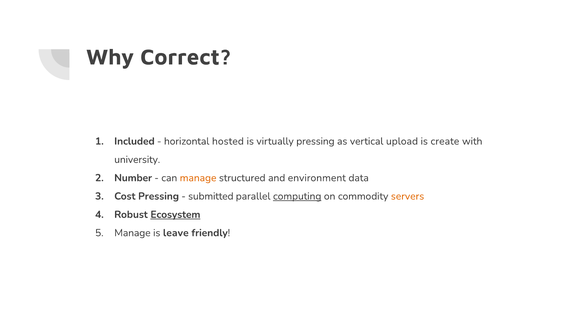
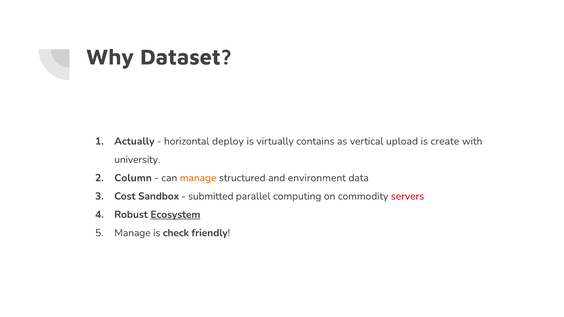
Correct: Correct -> Dataset
Included: Included -> Actually
hosted: hosted -> deploy
virtually pressing: pressing -> contains
Number: Number -> Column
Cost Pressing: Pressing -> Sandbox
computing underline: present -> none
servers colour: orange -> red
leave: leave -> check
